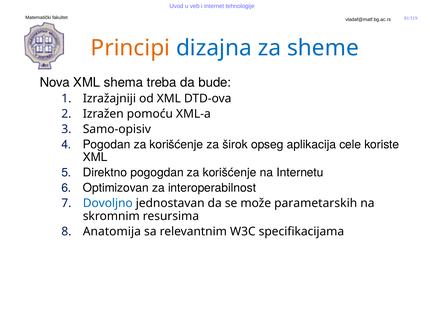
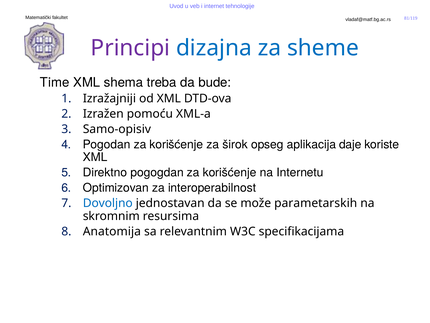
Principi colour: orange -> purple
Nova: Nova -> Time
cele: cele -> daje
